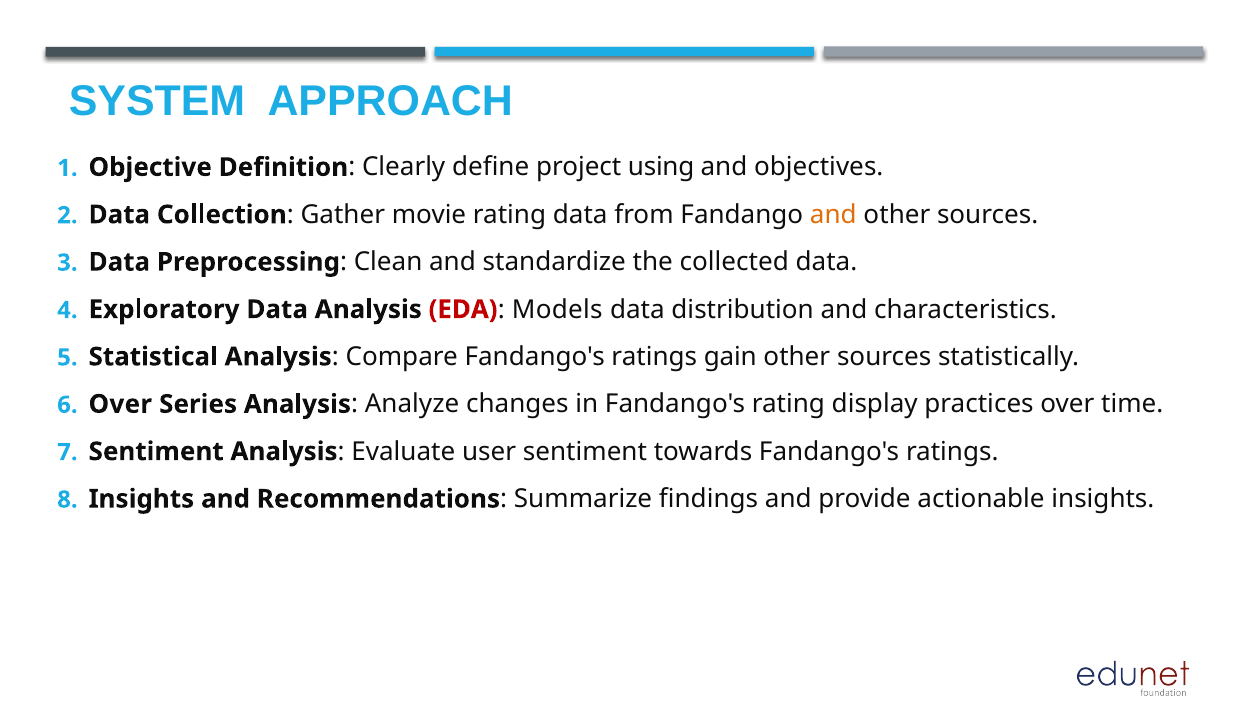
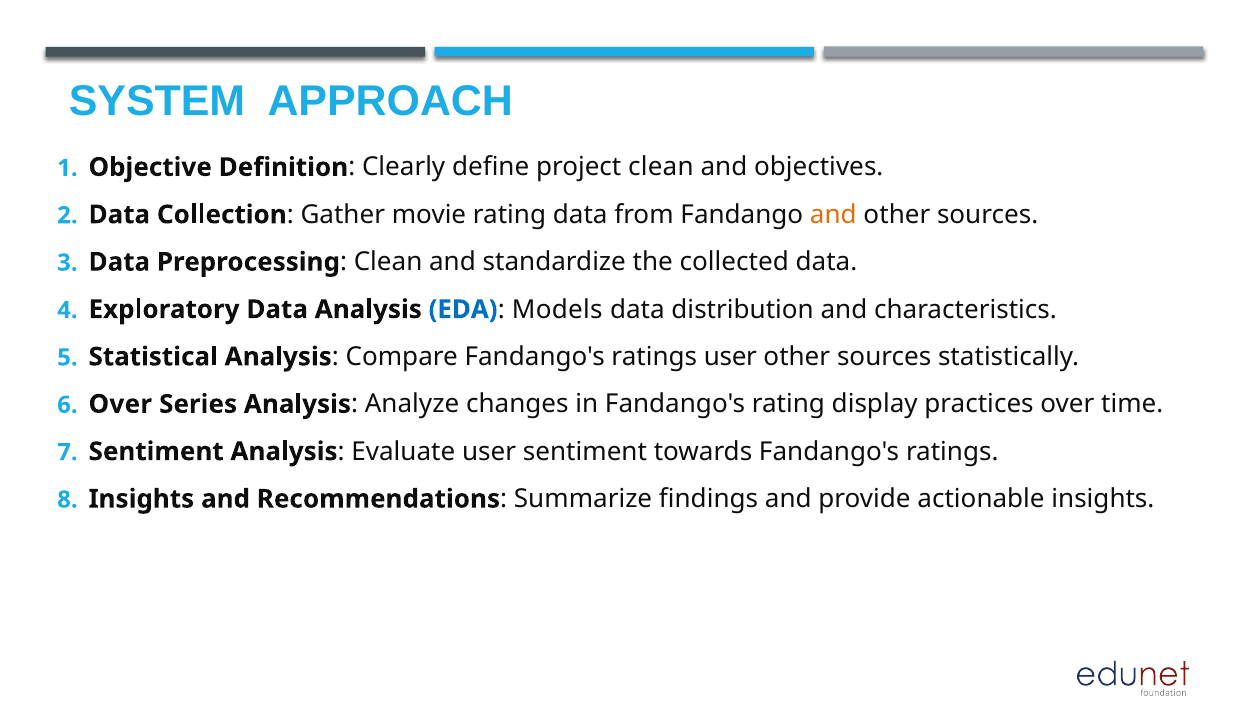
project using: using -> clean
EDA colour: red -> blue
ratings gain: gain -> user
